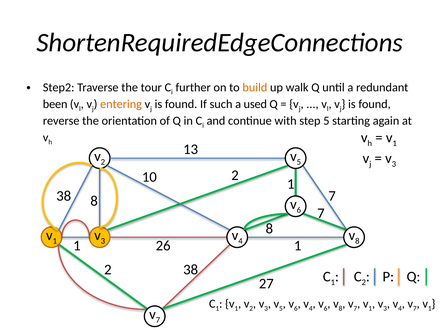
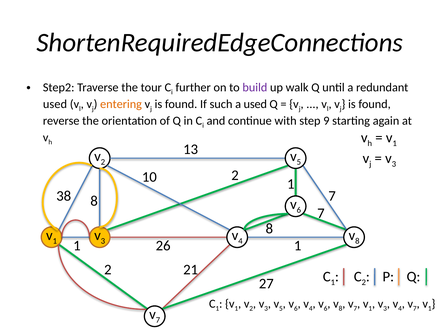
build colour: orange -> purple
been at (55, 104): been -> used
step 5: 5 -> 9
38 at (191, 270): 38 -> 21
